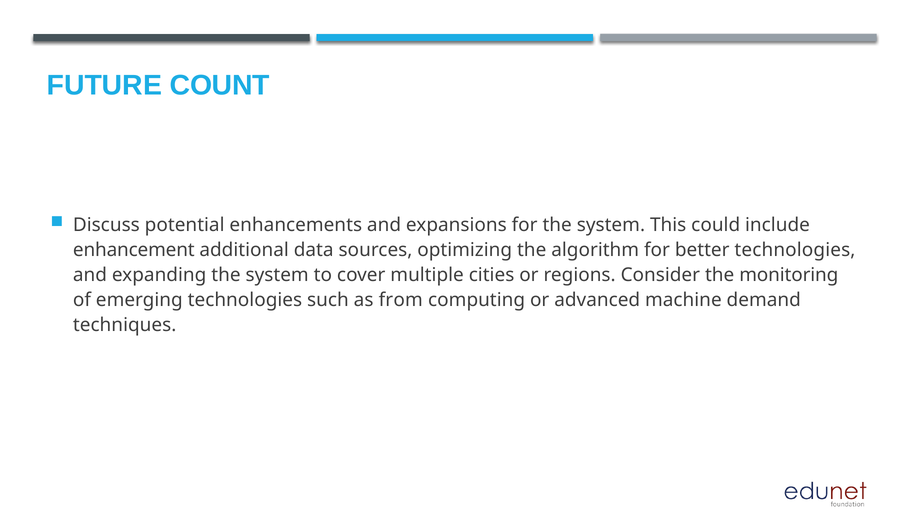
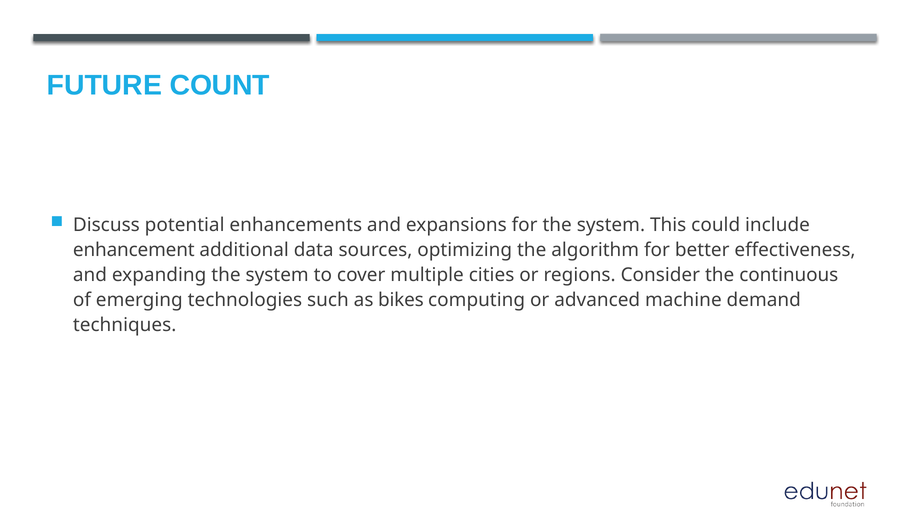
better technologies: technologies -> effectiveness
monitoring: monitoring -> continuous
from: from -> bikes
